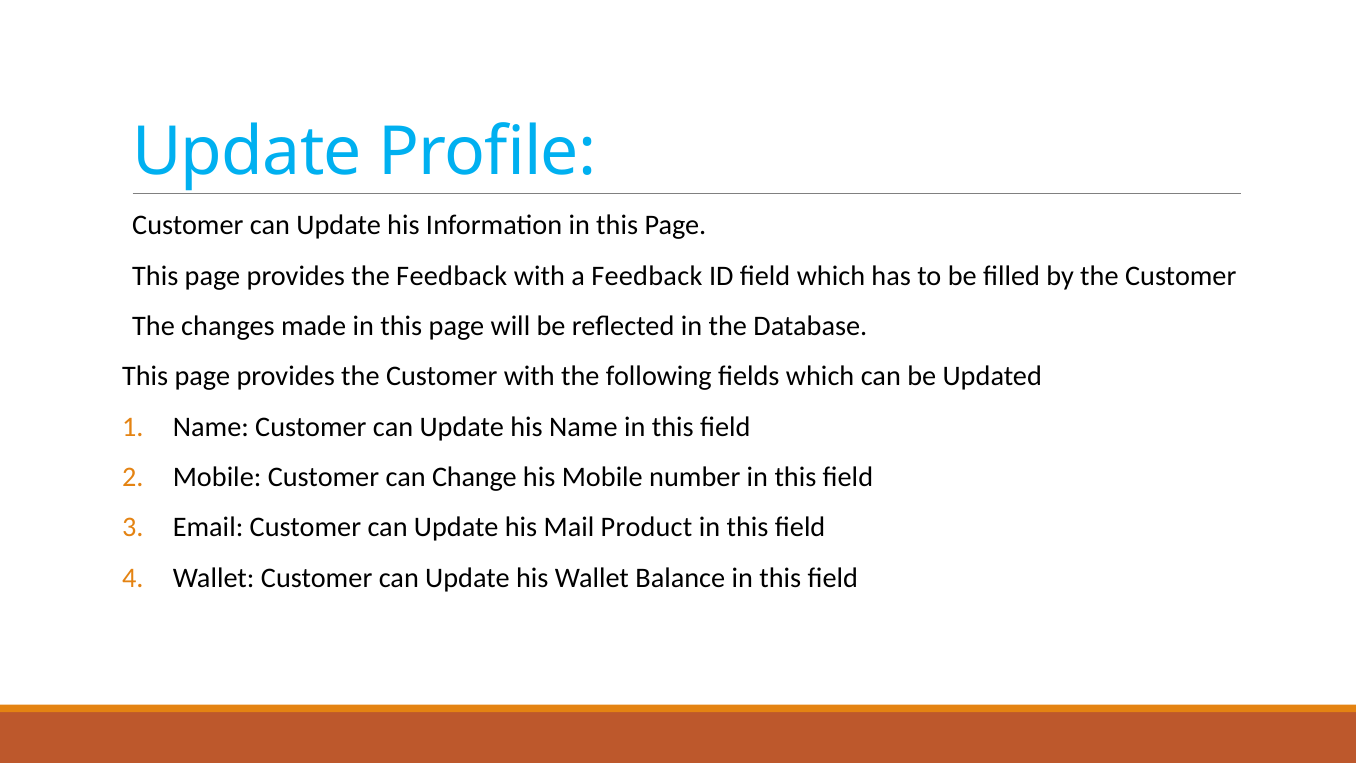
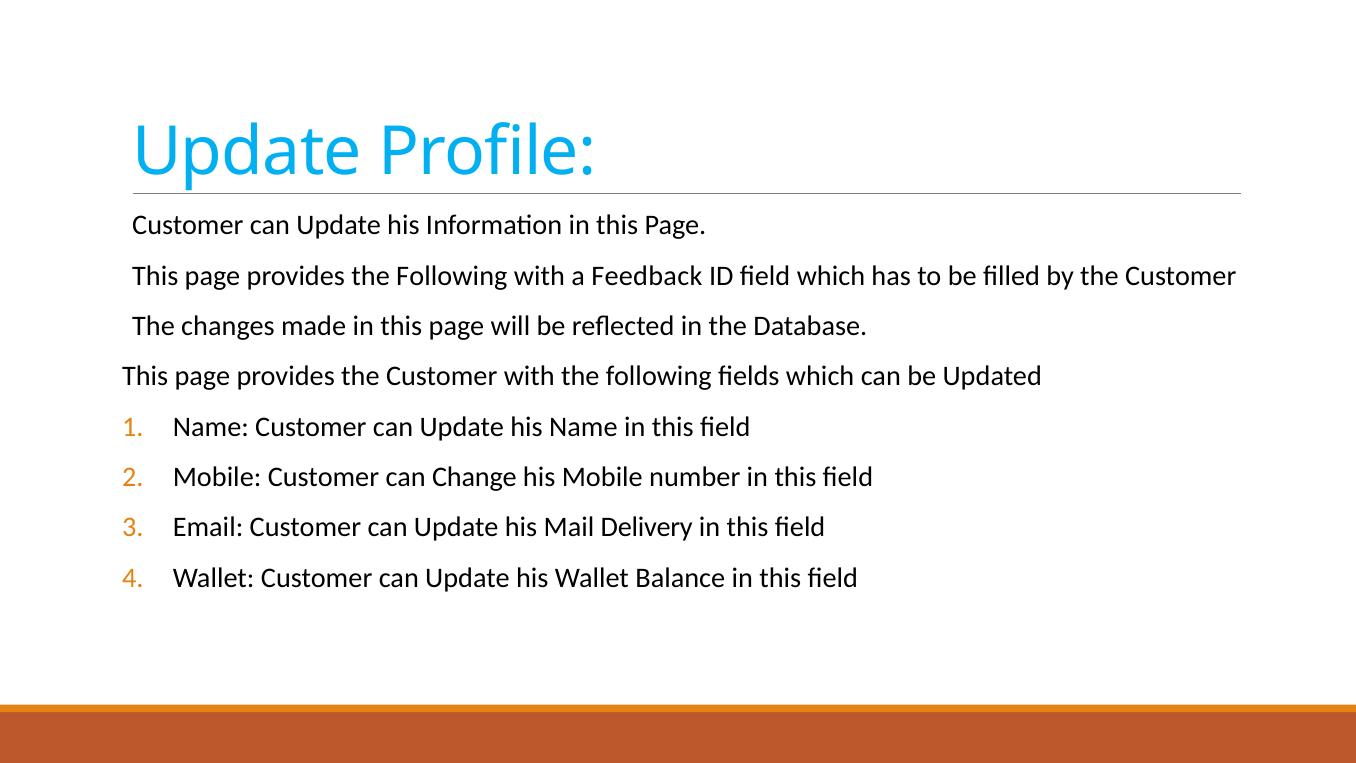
provides the Feedback: Feedback -> Following
Product: Product -> Delivery
